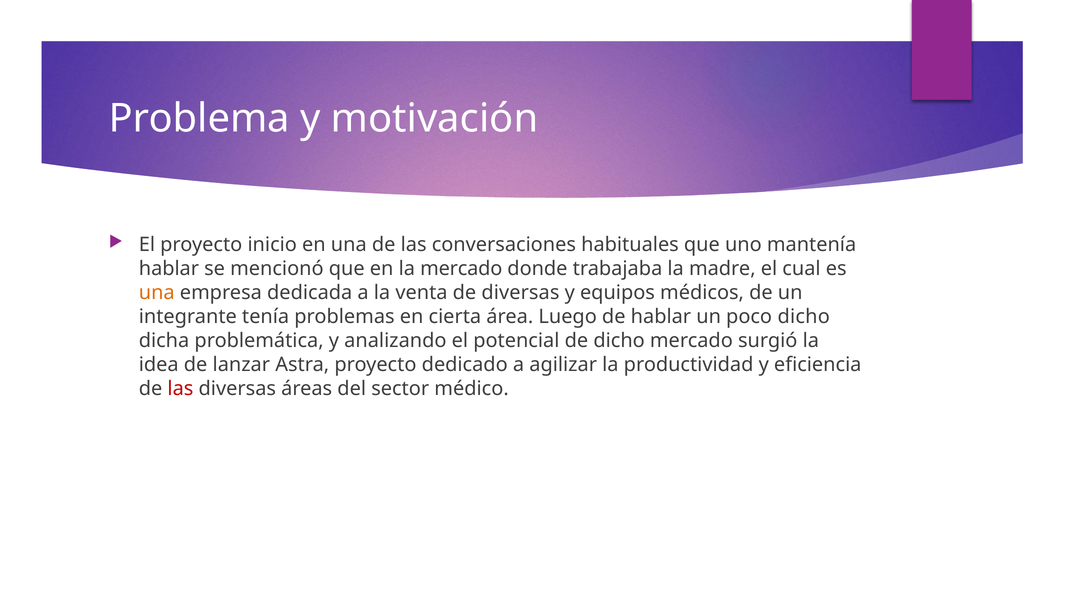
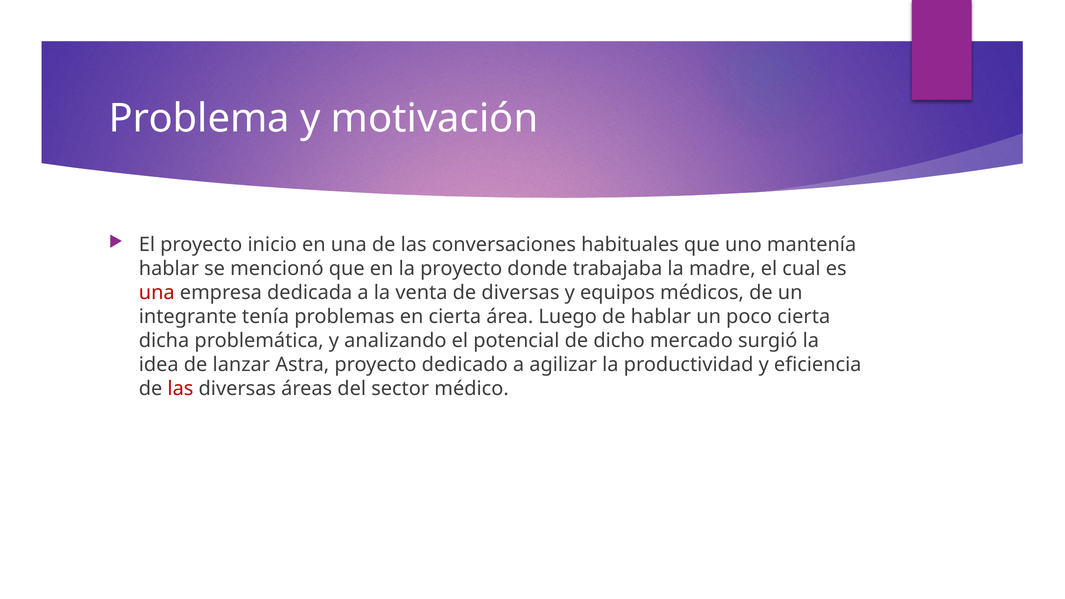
la mercado: mercado -> proyecto
una at (157, 293) colour: orange -> red
poco dicho: dicho -> cierta
